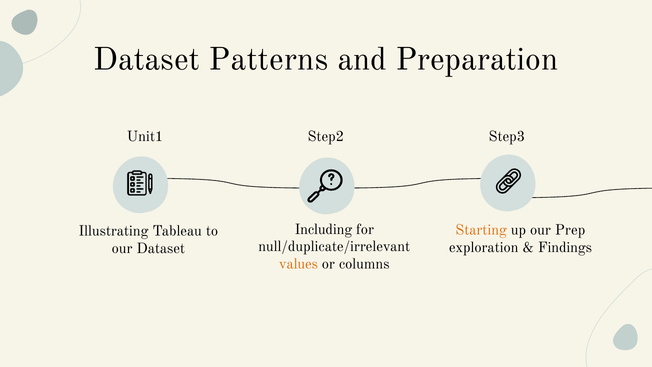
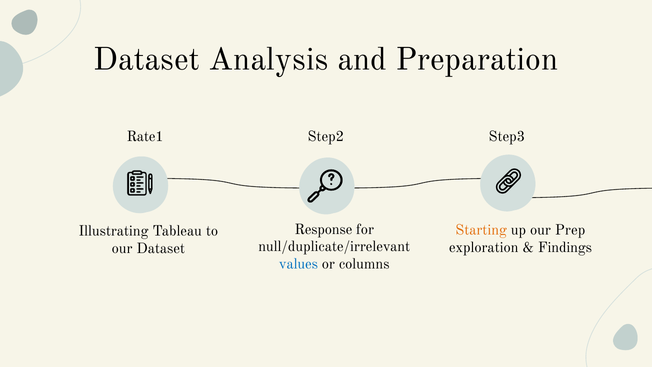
Patterns: Patterns -> Analysis
Unit1: Unit1 -> Rate1
Including: Including -> Response
values colour: orange -> blue
